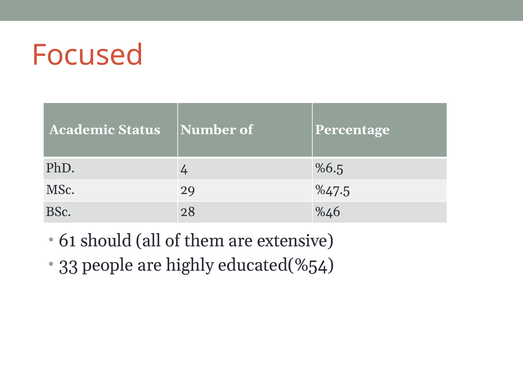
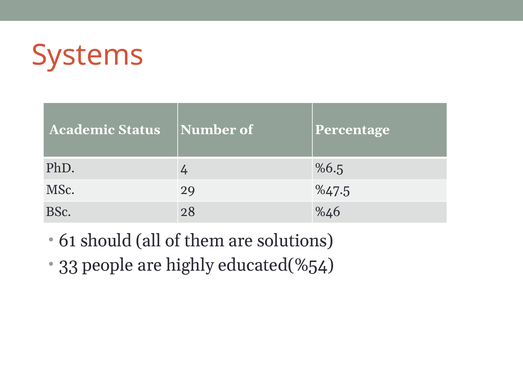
Focused: Focused -> Systems
extensive: extensive -> solutions
